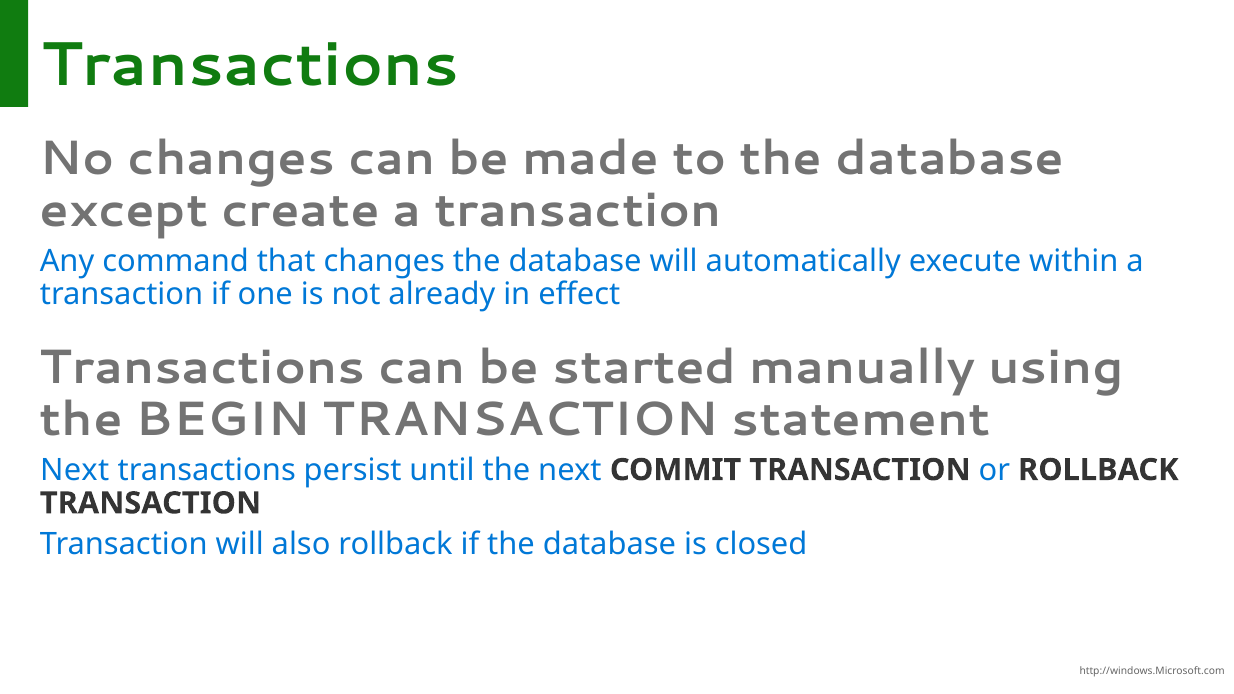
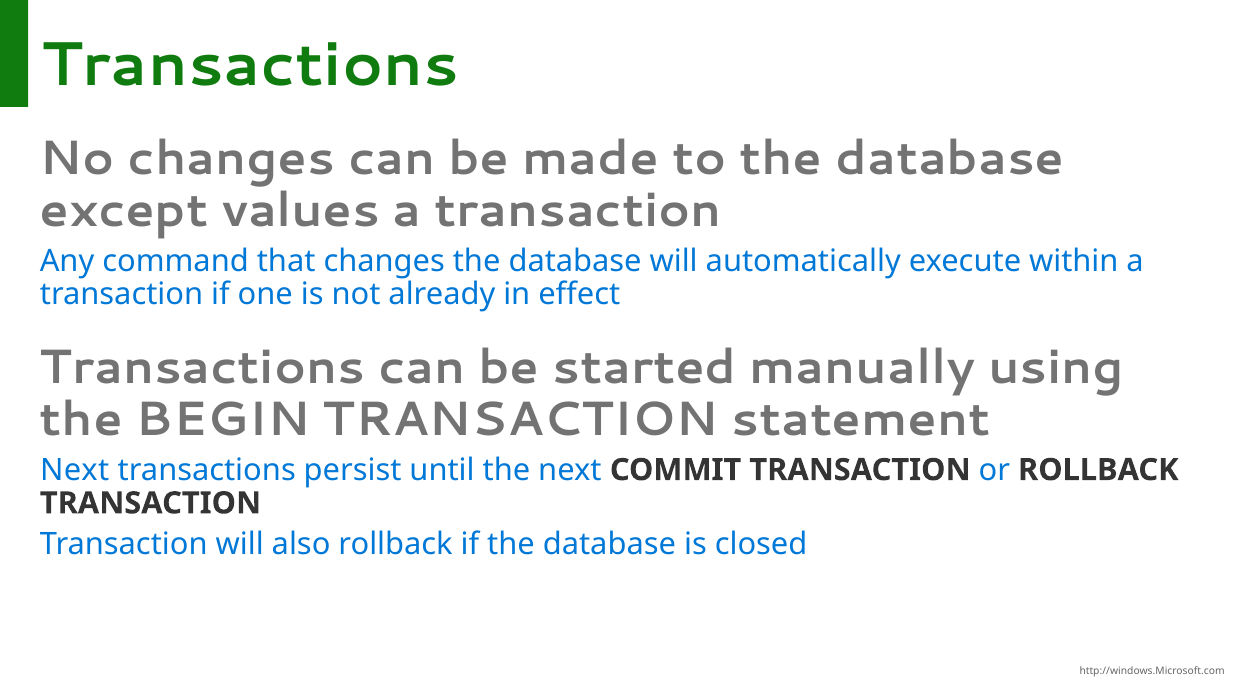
create: create -> values
